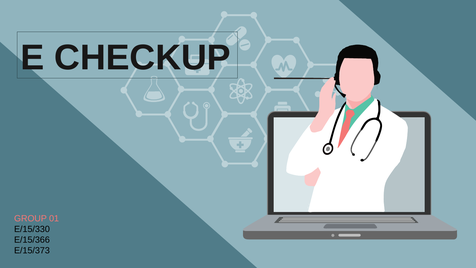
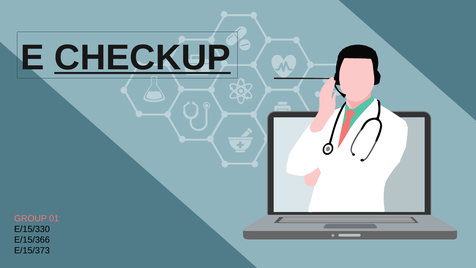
CHECKUP underline: none -> present
